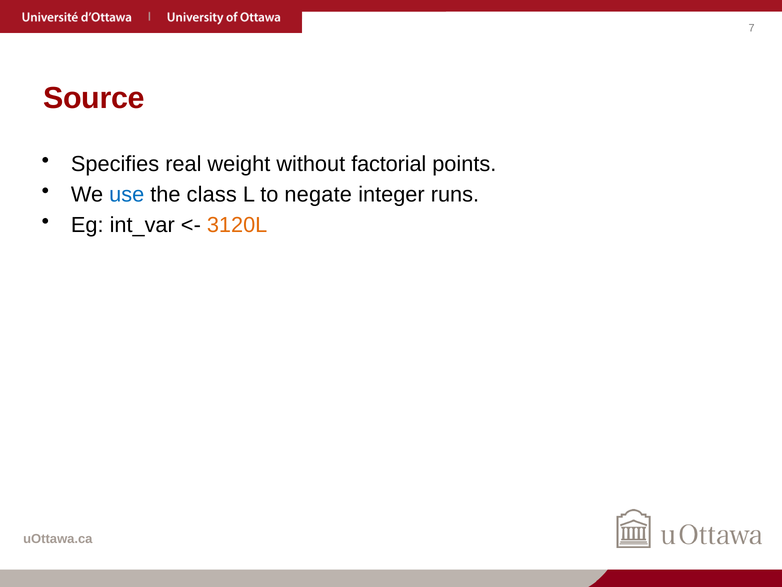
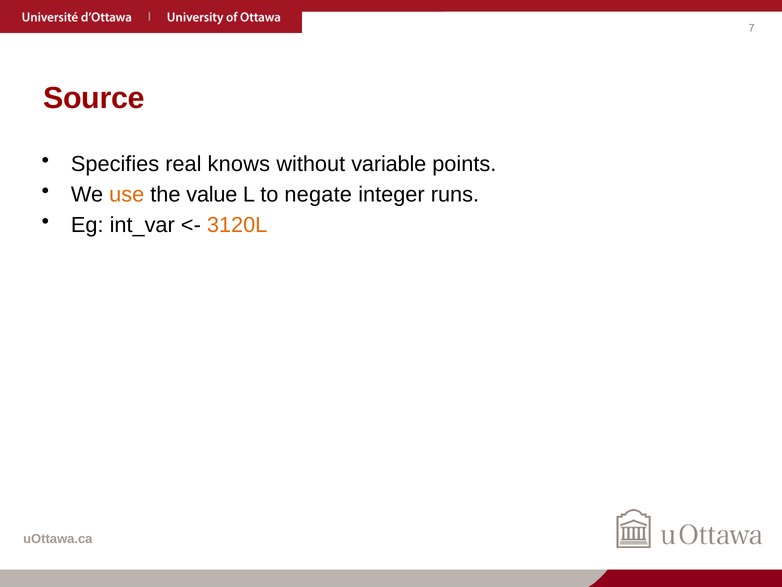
weight: weight -> knows
factorial: factorial -> variable
use colour: blue -> orange
class: class -> value
